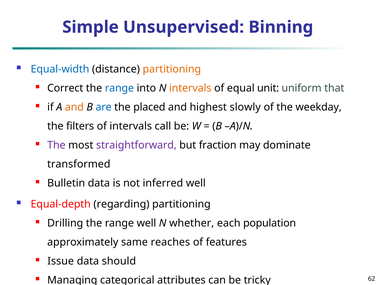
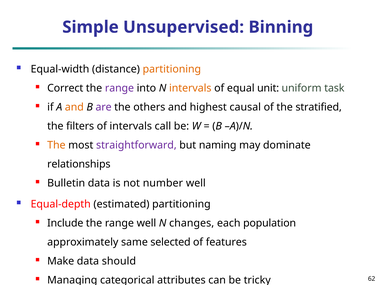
Equal-width colour: blue -> black
range at (119, 88) colour: blue -> purple
that: that -> task
are colour: blue -> purple
placed: placed -> others
slowly: slowly -> causal
weekday: weekday -> stratified
The at (56, 145) colour: purple -> orange
fraction: fraction -> naming
transformed: transformed -> relationships
inferred: inferred -> number
regarding: regarding -> estimated
Drilling: Drilling -> Include
whether: whether -> changes
reaches: reaches -> selected
Issue: Issue -> Make
